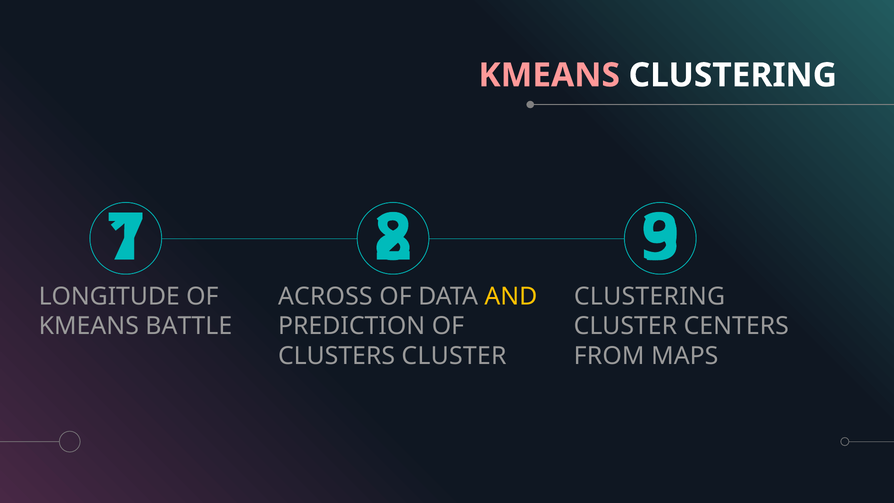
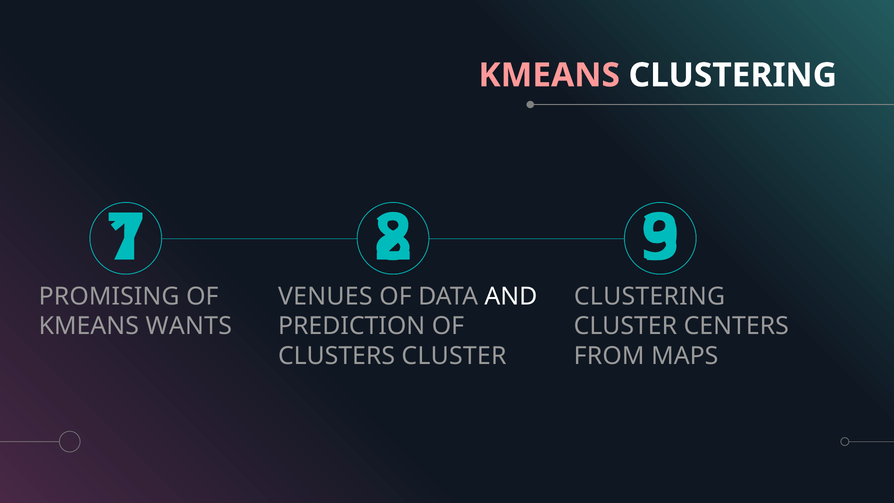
LONGITUDE: LONGITUDE -> PROMISING
ACROSS: ACROSS -> VENUES
AND colour: yellow -> white
BATTLE: BATTLE -> WANTS
